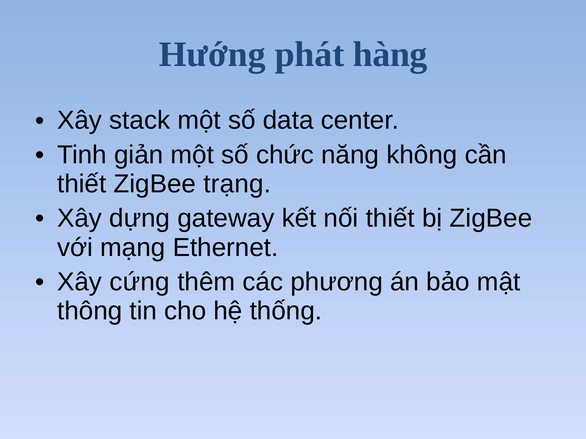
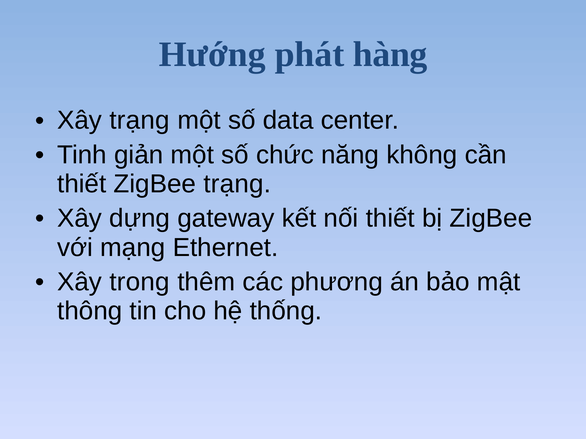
Xây stack: stack -> trạng
cứng: cứng -> trong
